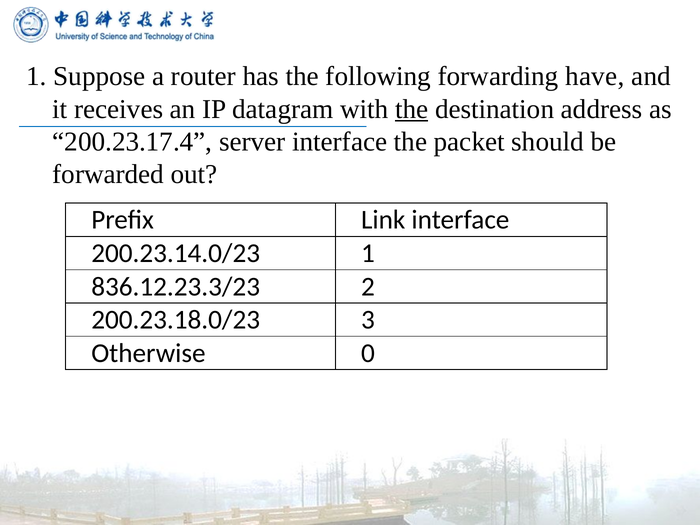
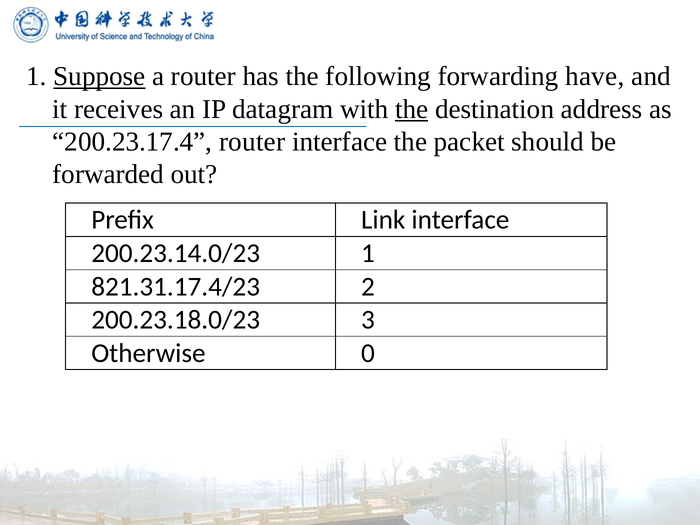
Suppose underline: none -> present
200.23.17.4 server: server -> router
836.12.23.3/23: 836.12.23.3/23 -> 821.31.17.4/23
